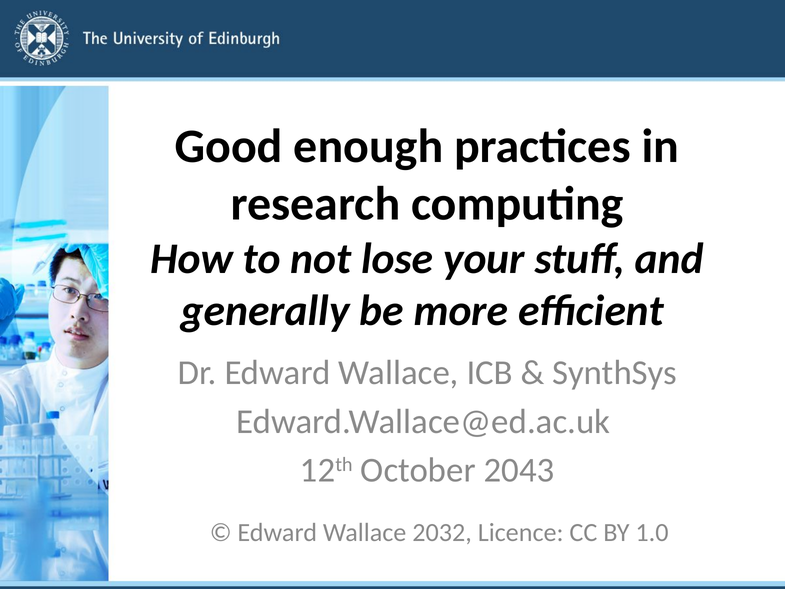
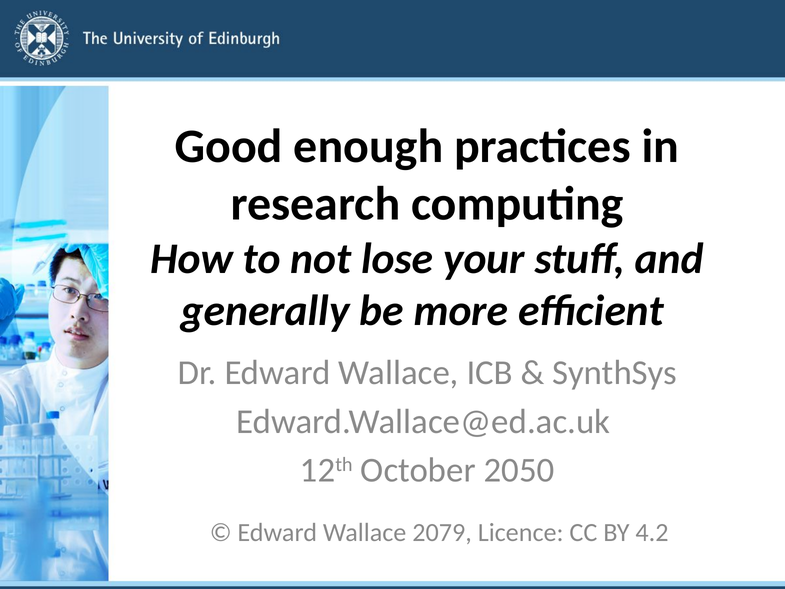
2043: 2043 -> 2050
2032: 2032 -> 2079
1.0: 1.0 -> 4.2
